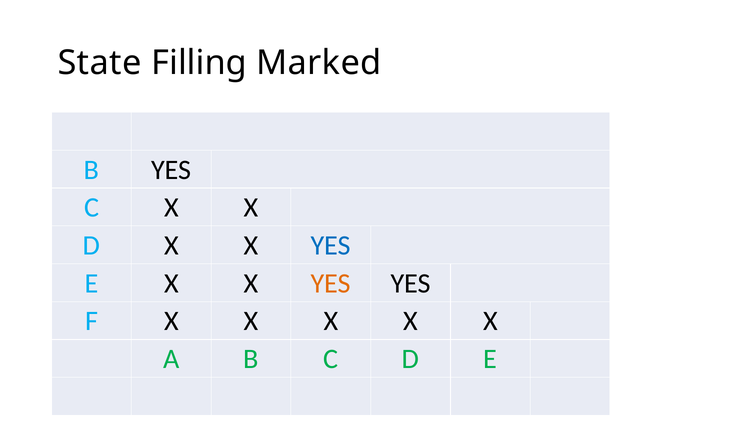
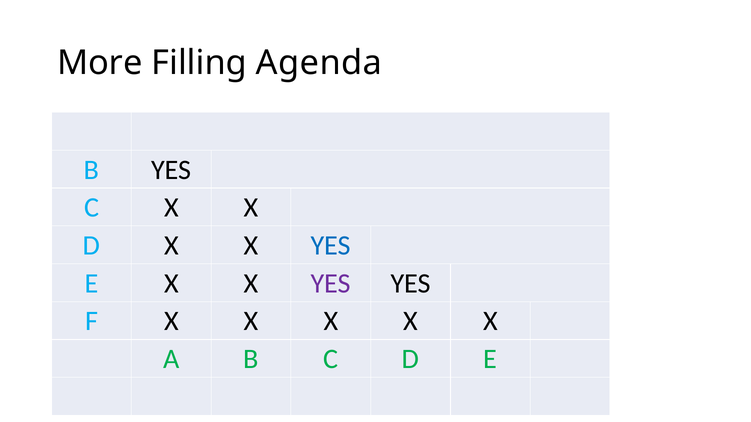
State: State -> More
Marked: Marked -> Agenda
YES at (331, 284) colour: orange -> purple
